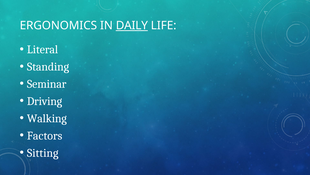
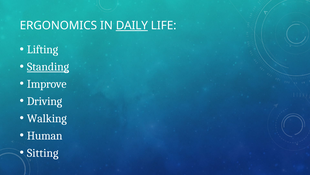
Literal: Literal -> Lifting
Standing underline: none -> present
Seminar: Seminar -> Improve
Factors: Factors -> Human
